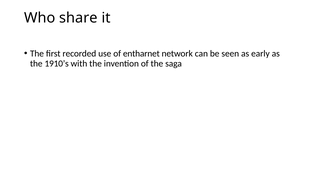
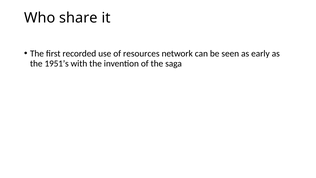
entharnet: entharnet -> resources
1910’s: 1910’s -> 1951’s
